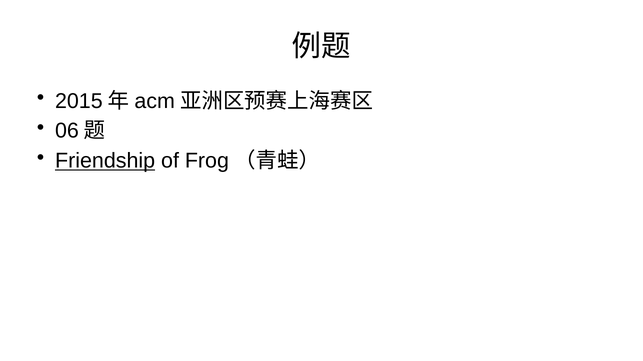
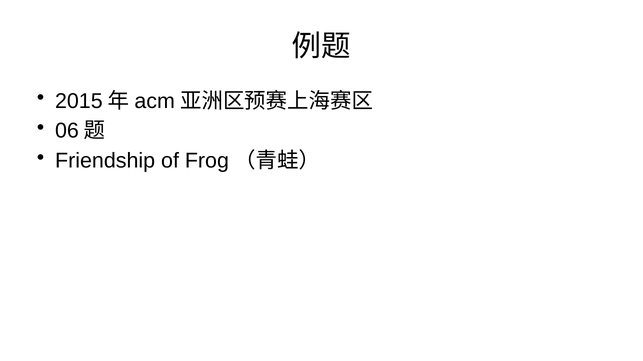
Friendship underline: present -> none
